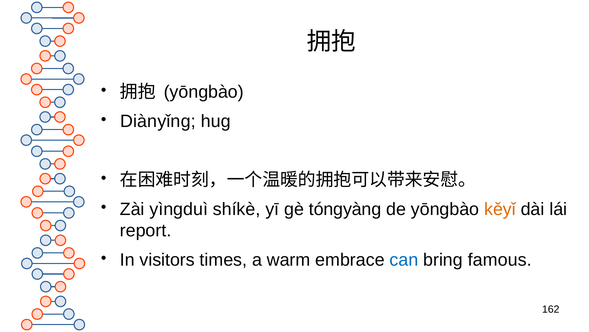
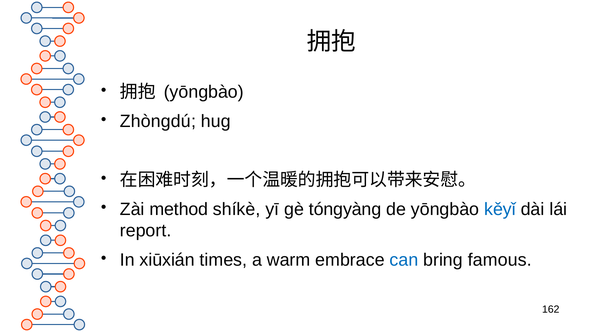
Diànyǐng: Diànyǐng -> Zhòngdú
yìngduì: yìngduì -> method
kěyǐ colour: orange -> blue
visitors: visitors -> xiūxián
